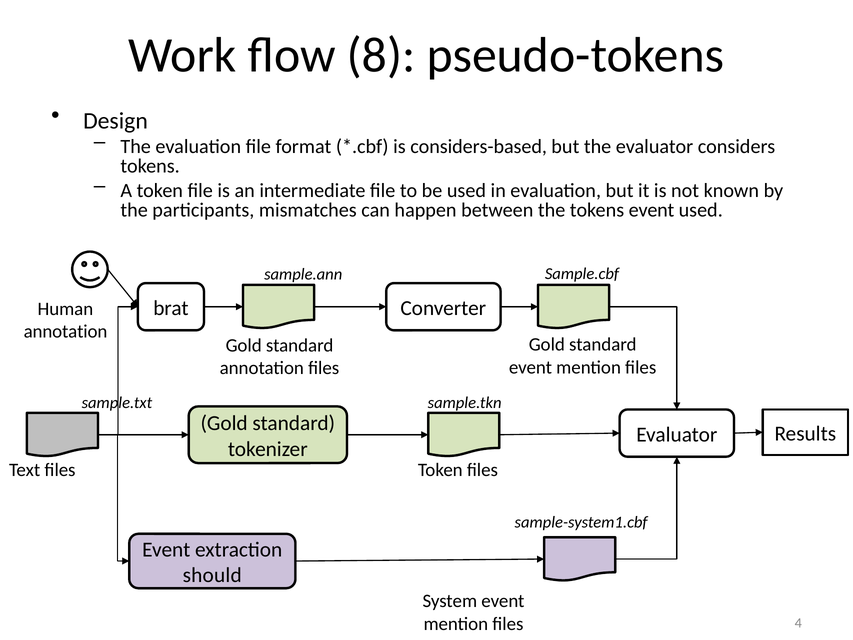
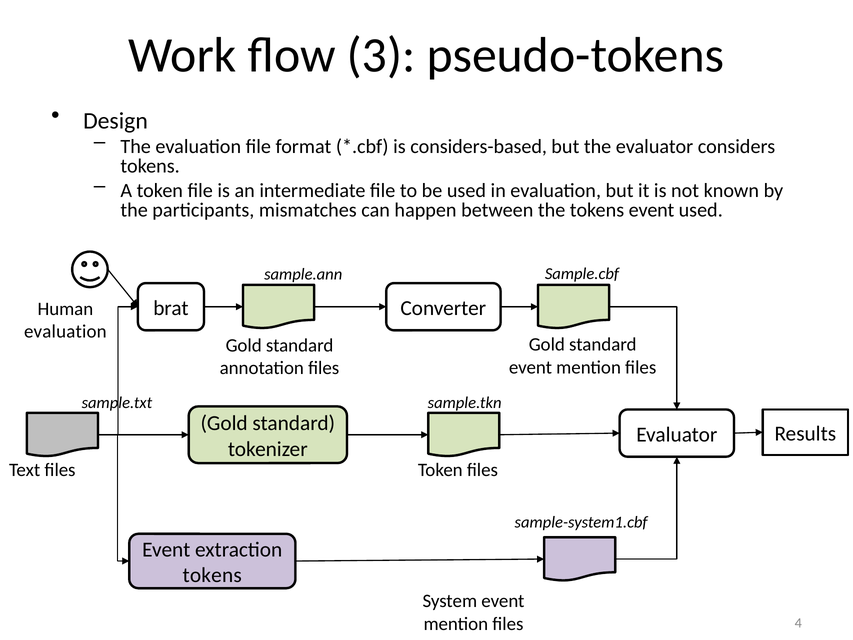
8: 8 -> 3
annotation at (66, 331): annotation -> evaluation
should at (212, 575): should -> tokens
